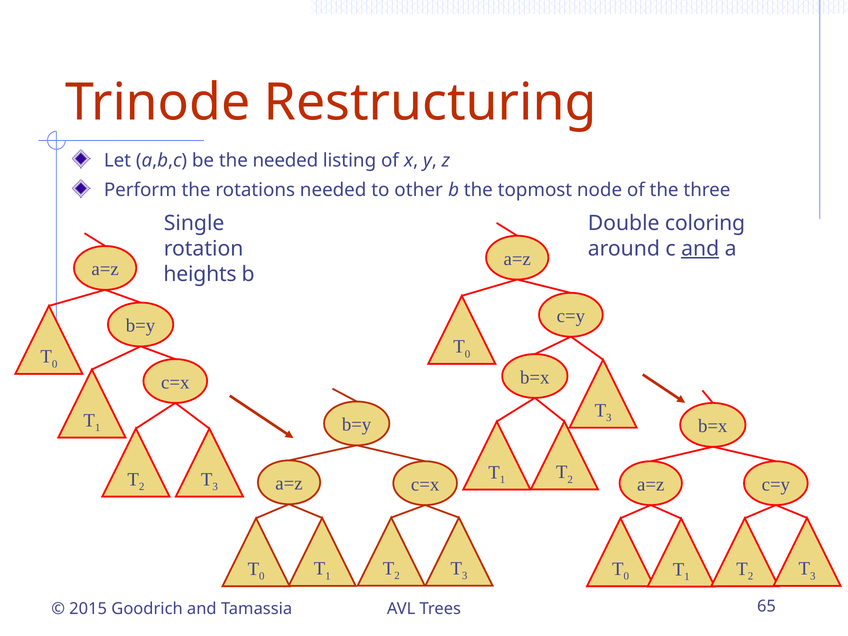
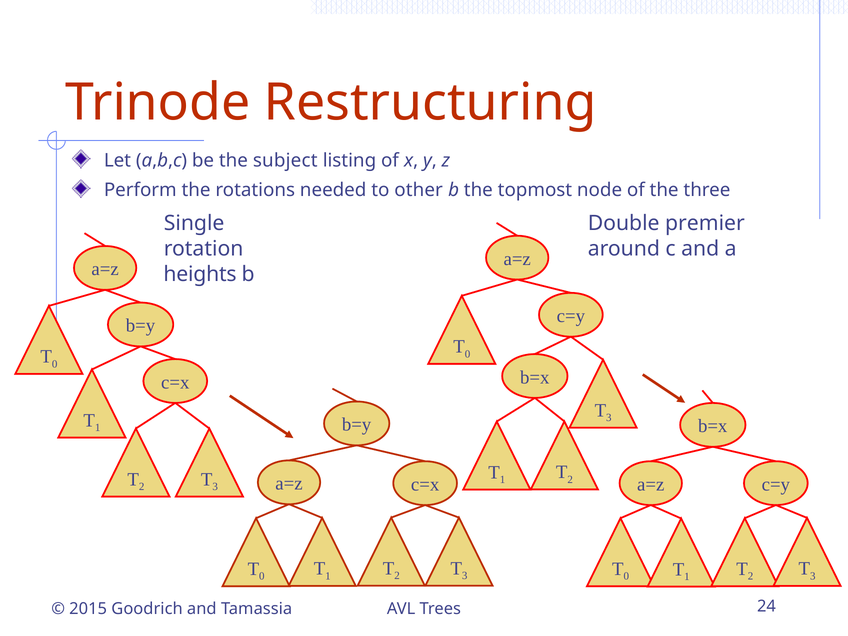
the needed: needed -> subject
coloring: coloring -> premier
and at (700, 249) underline: present -> none
65: 65 -> 24
